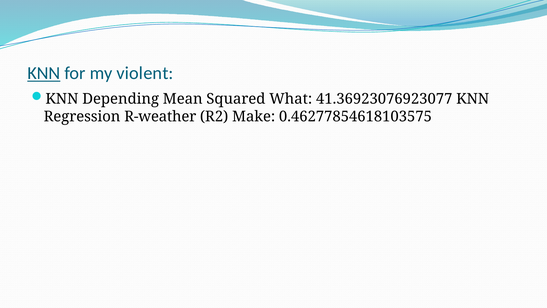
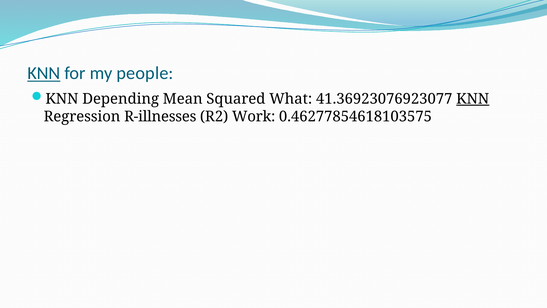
violent: violent -> people
KNN at (473, 99) underline: none -> present
R-weather: R-weather -> R-illnesses
Make: Make -> Work
